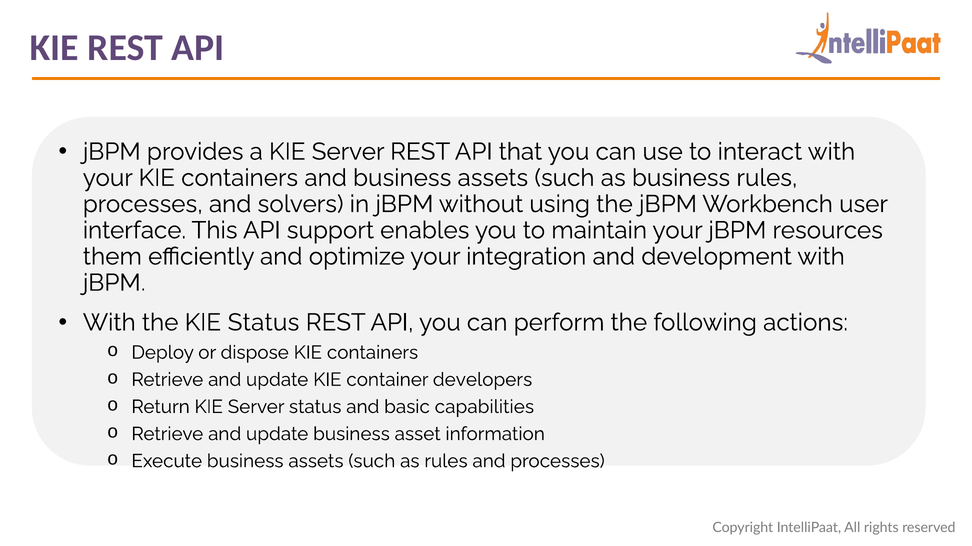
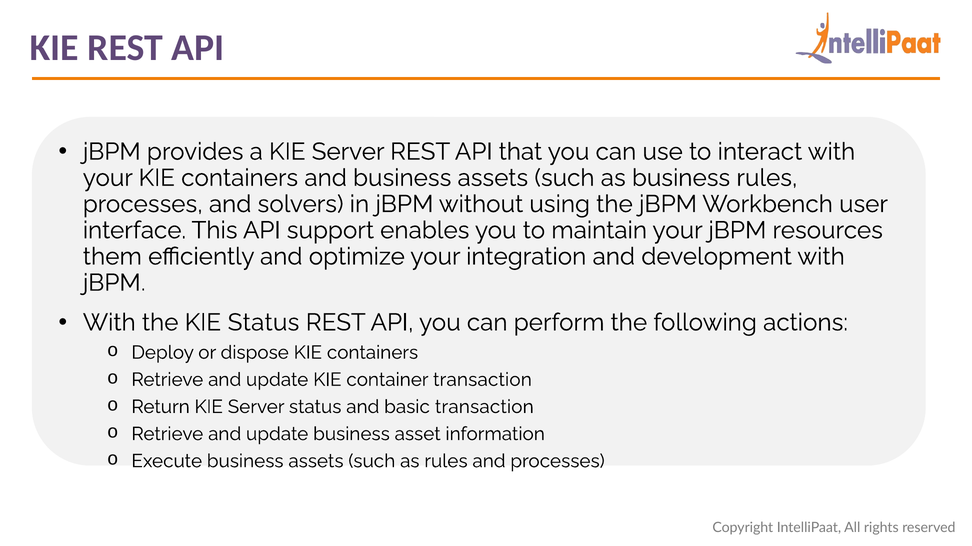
container developers: developers -> transaction
basic capabilities: capabilities -> transaction
